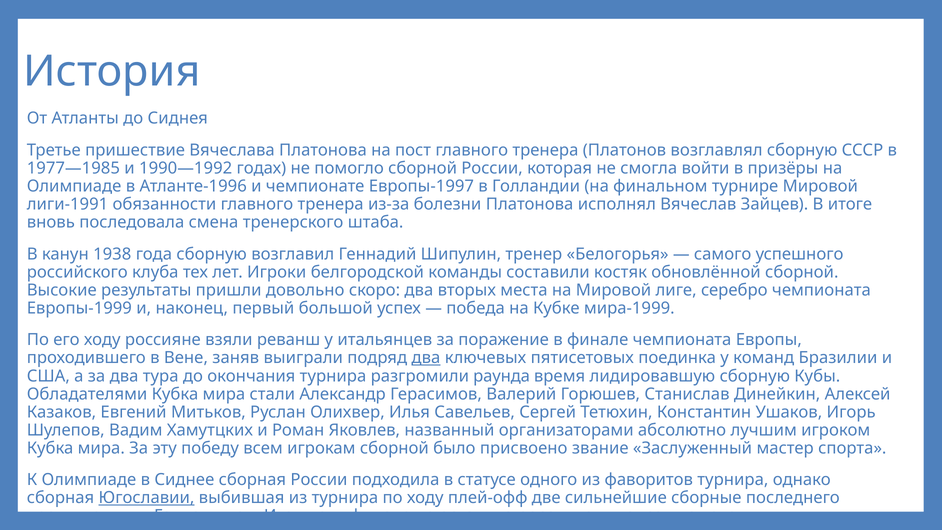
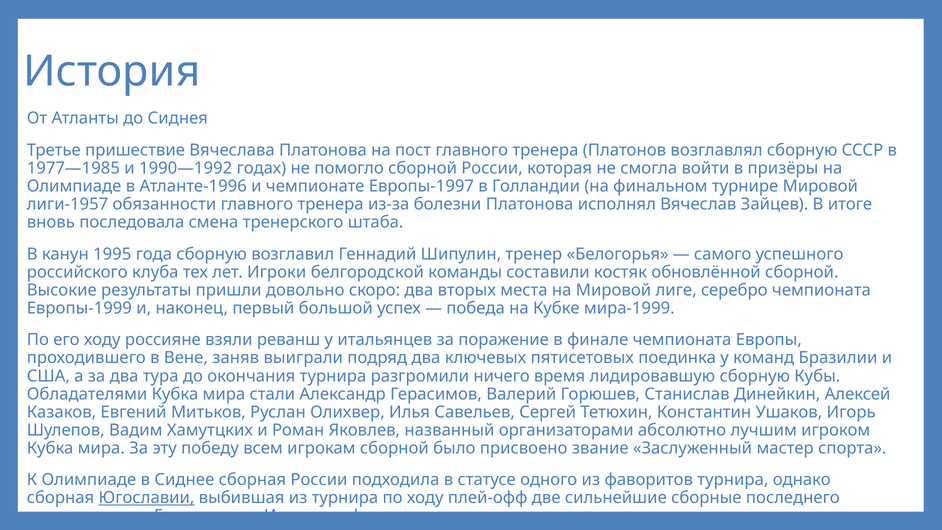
лиги-1991: лиги-1991 -> лиги-1957
1938: 1938 -> 1995
два at (426, 358) underline: present -> none
раунда: раунда -> ничего
